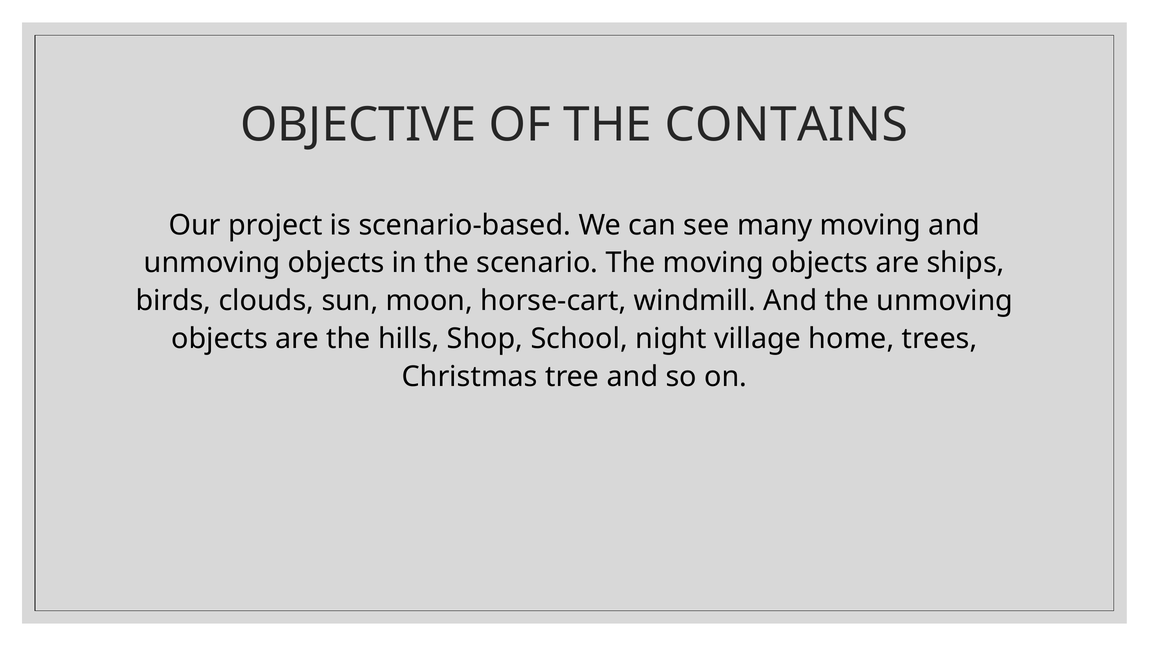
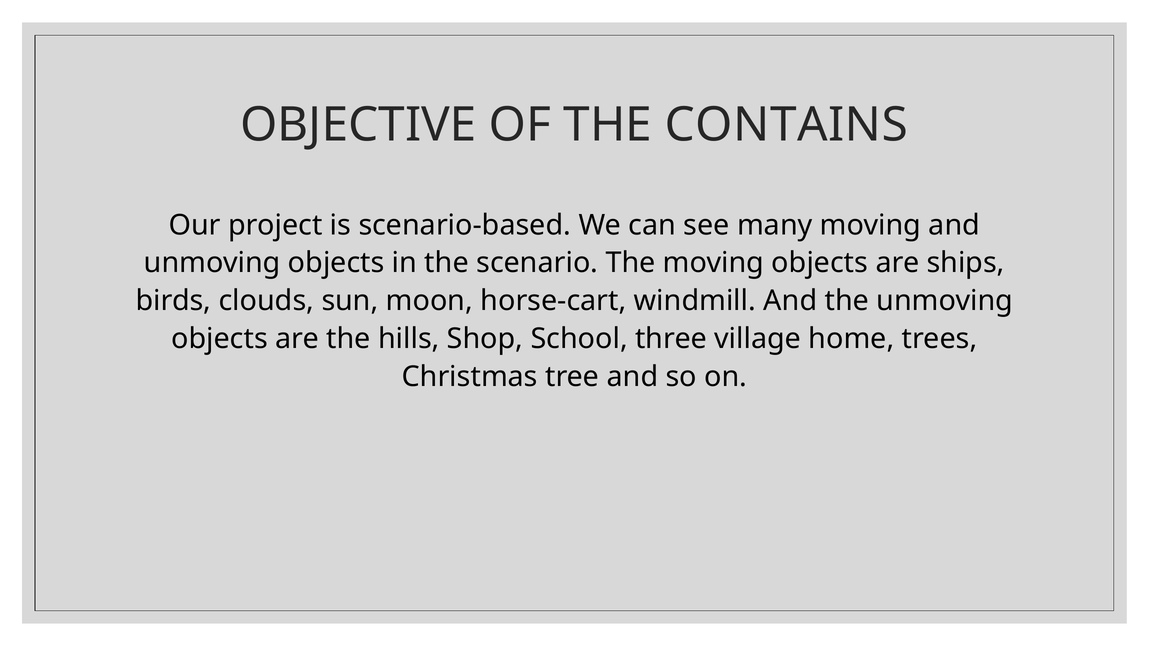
night: night -> three
